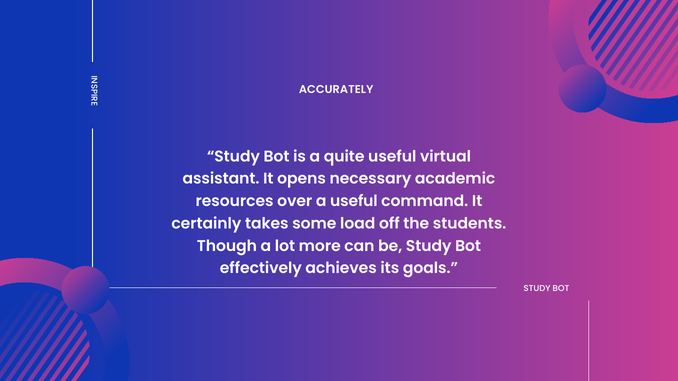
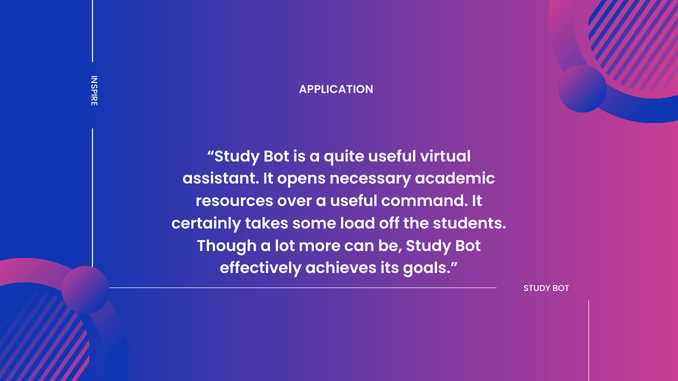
ACCURATELY: ACCURATELY -> APPLICATION
